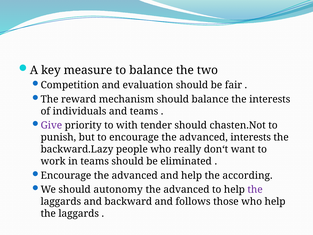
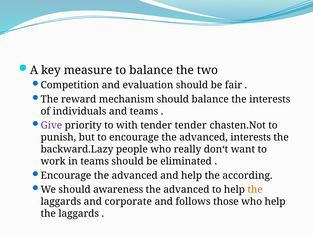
tender should: should -> tender
autonomy: autonomy -> awareness
the at (255, 189) colour: purple -> orange
backward: backward -> corporate
